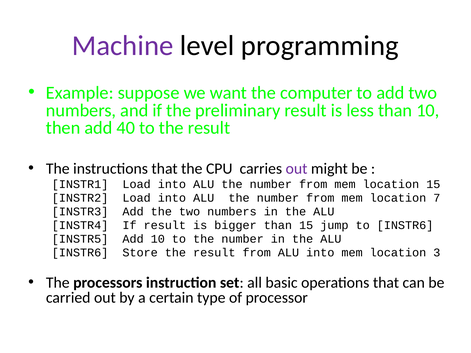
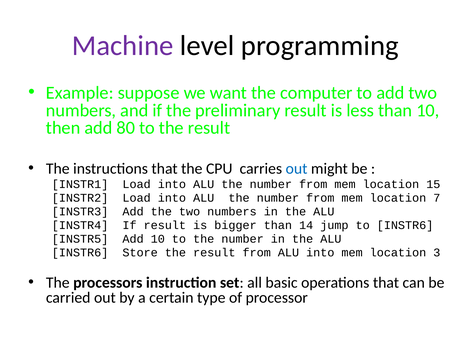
40: 40 -> 80
out at (297, 169) colour: purple -> blue
than 15: 15 -> 14
